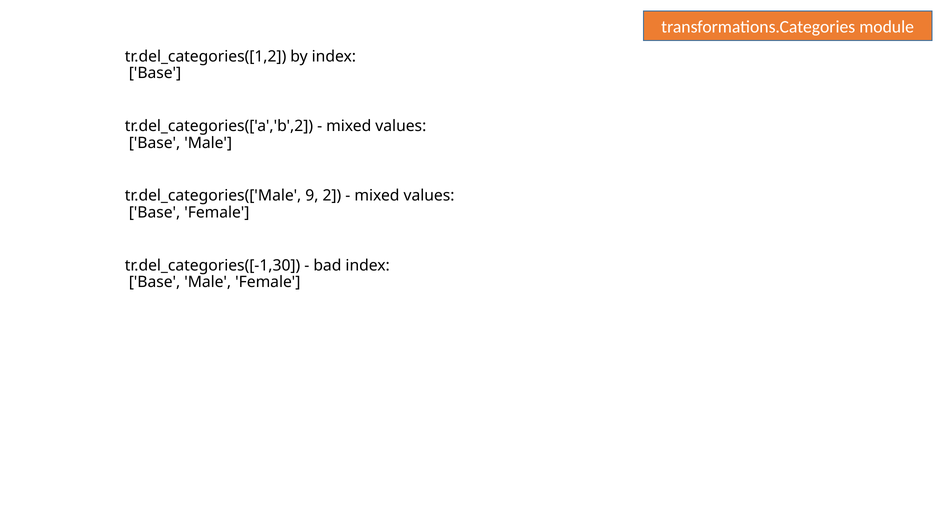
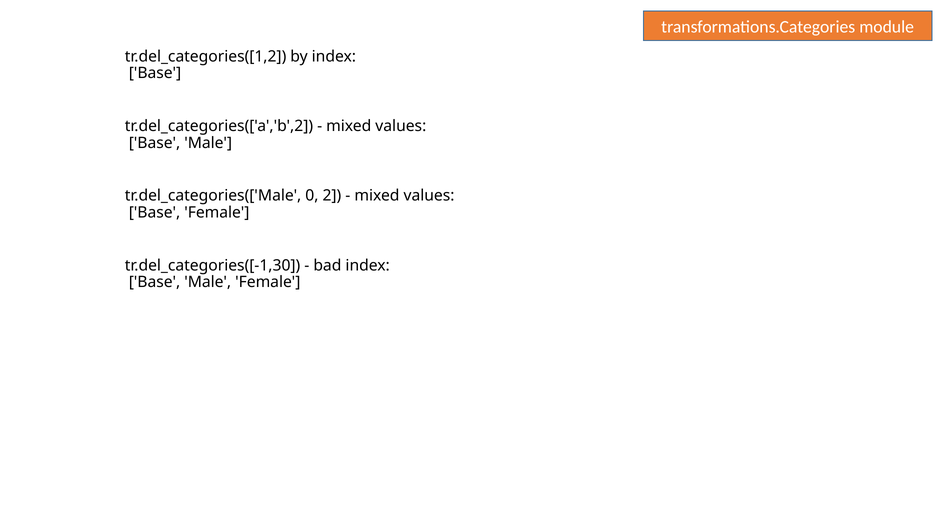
9: 9 -> 0
